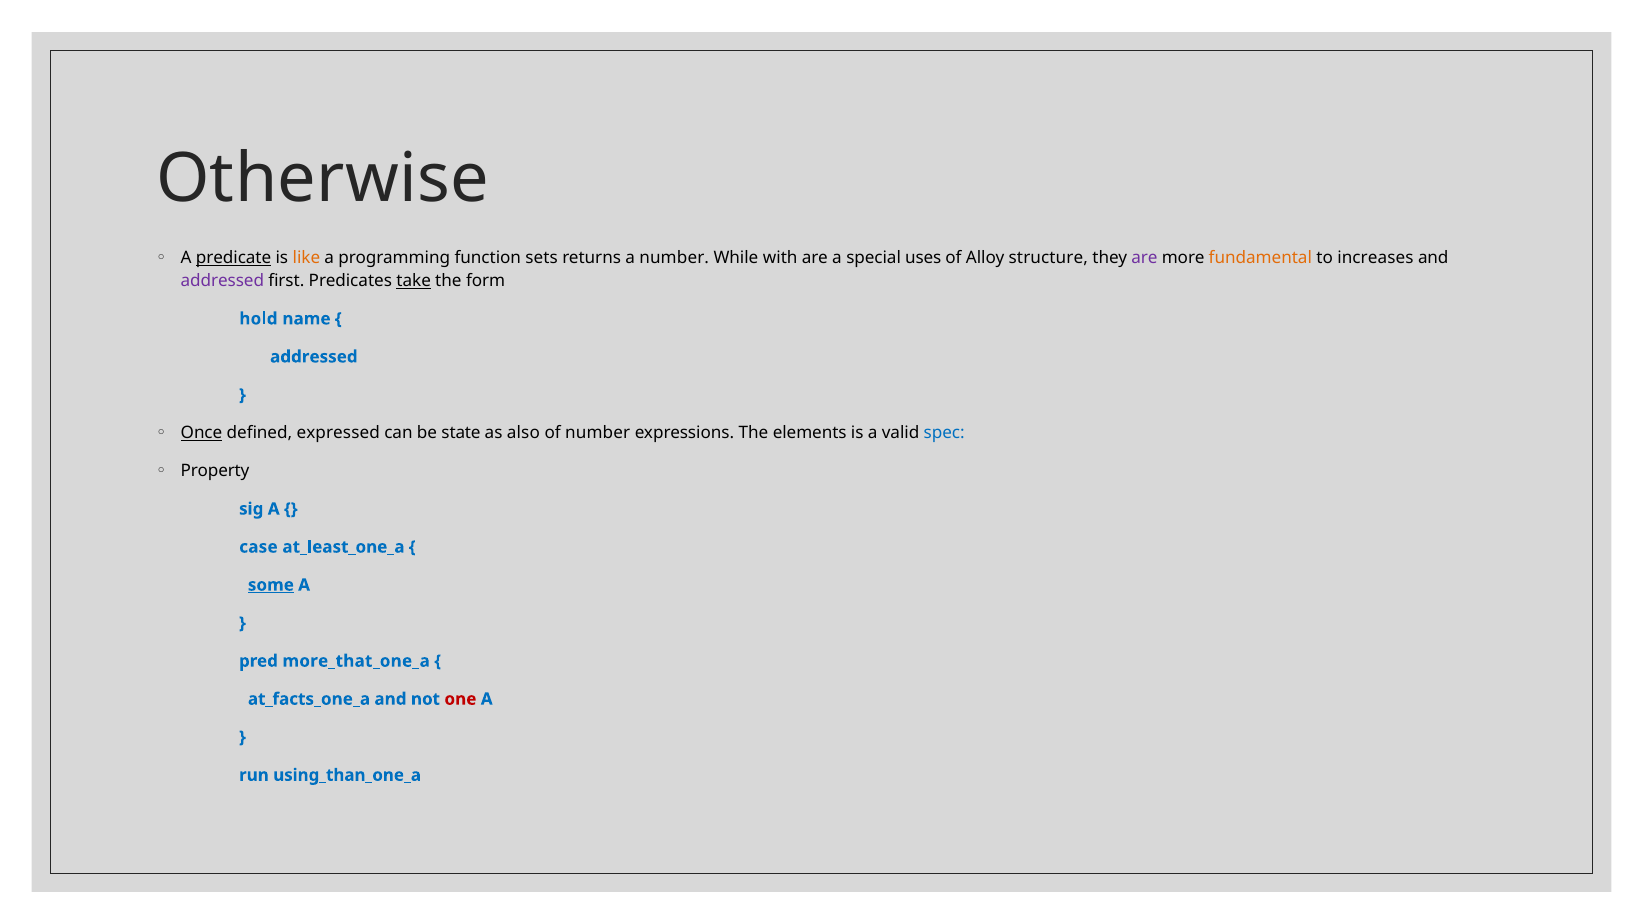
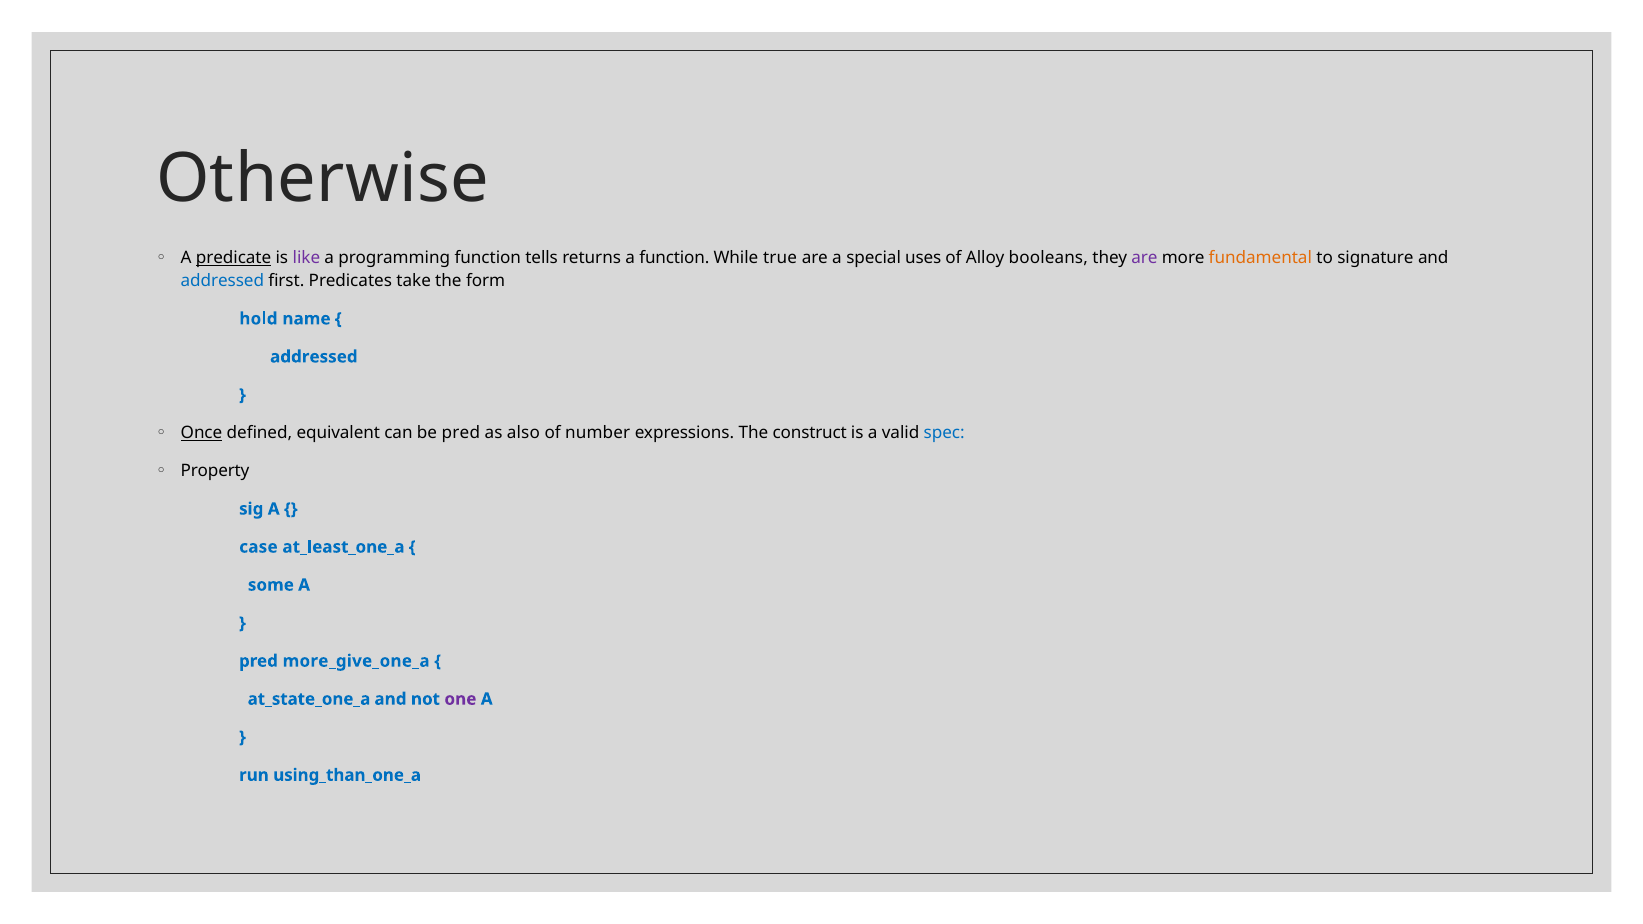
like colour: orange -> purple
sets: sets -> tells
a number: number -> function
with: with -> true
structure: structure -> booleans
increases: increases -> signature
addressed at (222, 281) colour: purple -> blue
take underline: present -> none
expressed: expressed -> equivalent
be state: state -> pred
elements: elements -> construct
some underline: present -> none
more_that_one_a: more_that_one_a -> more_give_one_a
at_facts_one_a: at_facts_one_a -> at_state_one_a
one colour: red -> purple
